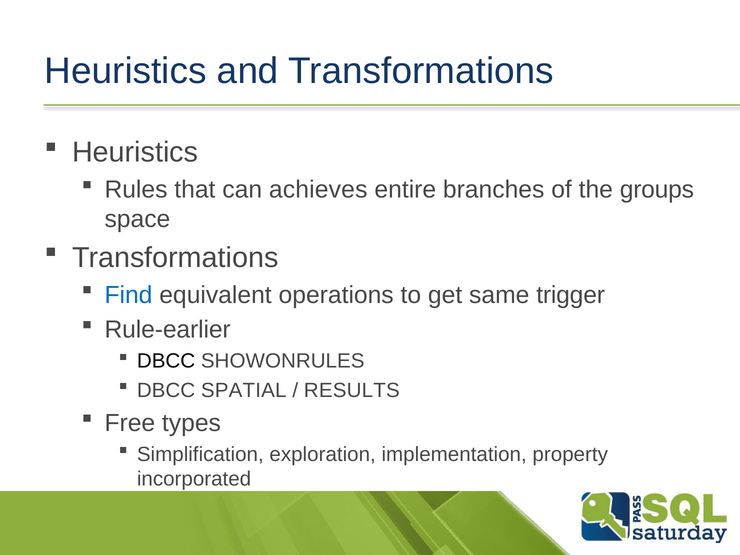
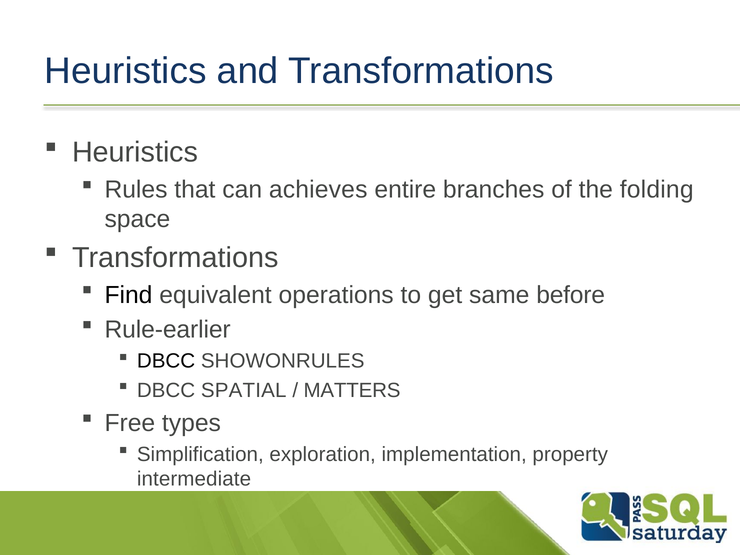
groups: groups -> folding
Find colour: blue -> black
trigger: trigger -> before
RESULTS: RESULTS -> MATTERS
incorporated: incorporated -> intermediate
